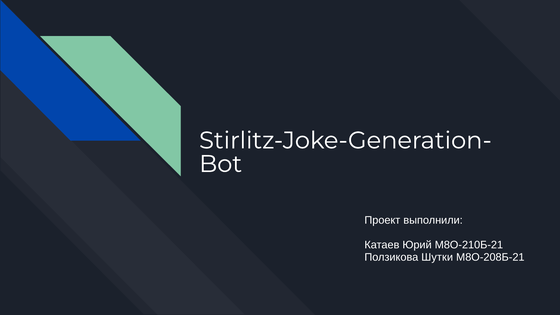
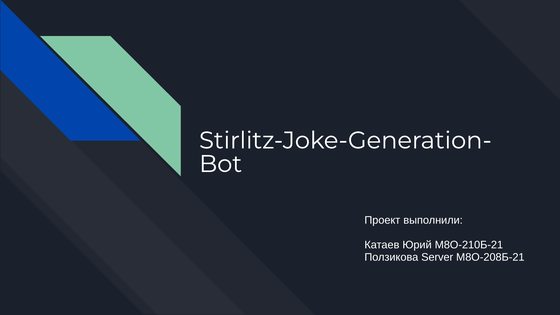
Шутки: Шутки -> Server
